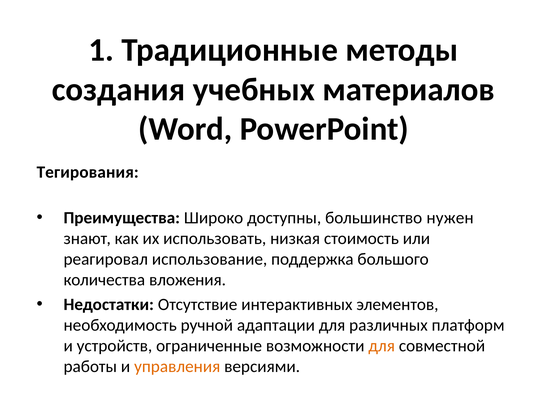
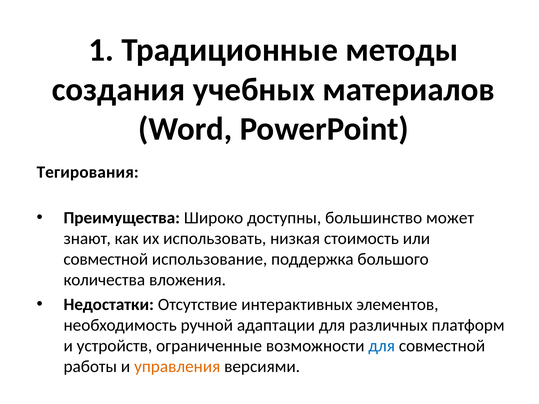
нужен: нужен -> может
реагировал at (106, 259): реагировал -> совместной
для at (382, 346) colour: orange -> blue
